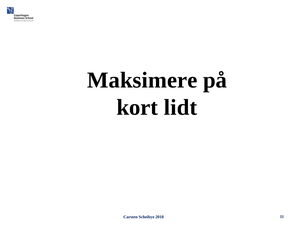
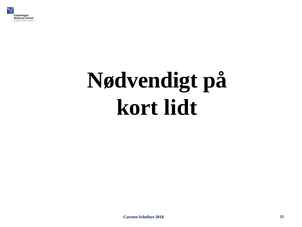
Maksimere: Maksimere -> Nødvendigt
